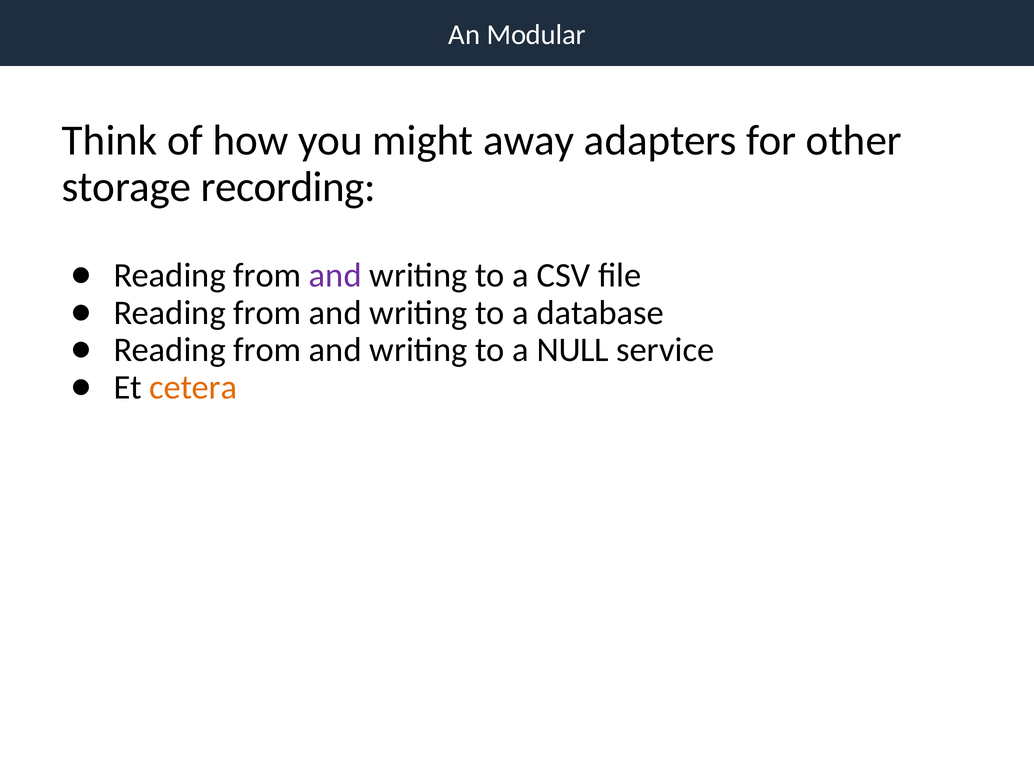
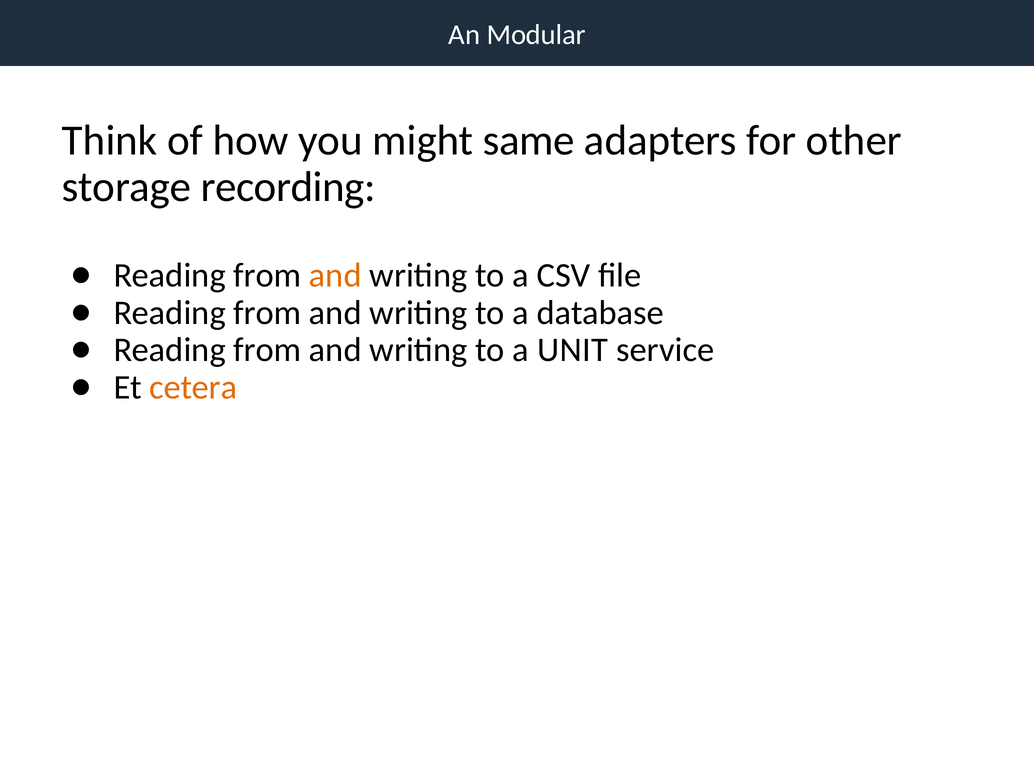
away: away -> same
and at (335, 275) colour: purple -> orange
NULL: NULL -> UNIT
